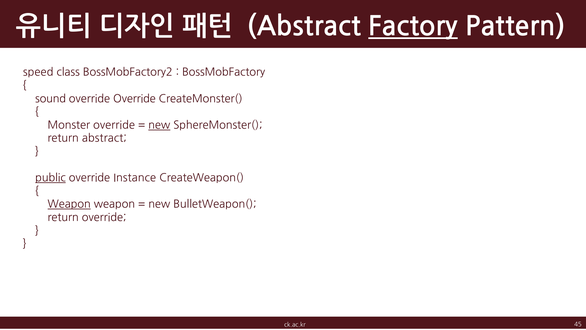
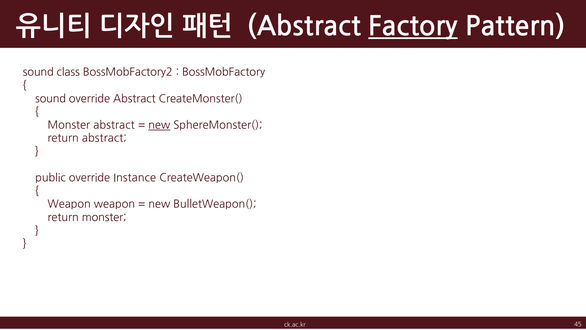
speed at (38, 72): speed -> sound
override Override: Override -> Abstract
Monster override: override -> abstract
public underline: present -> none
Weapon at (69, 204) underline: present -> none
return override: override -> monster
